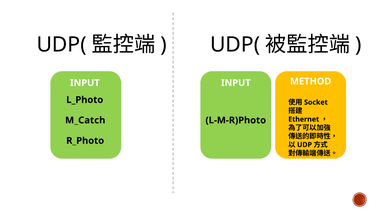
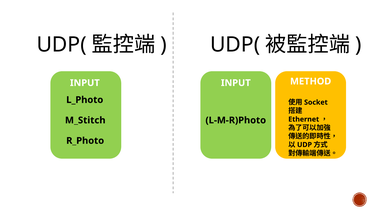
M_Catch: M_Catch -> M_Stitch
